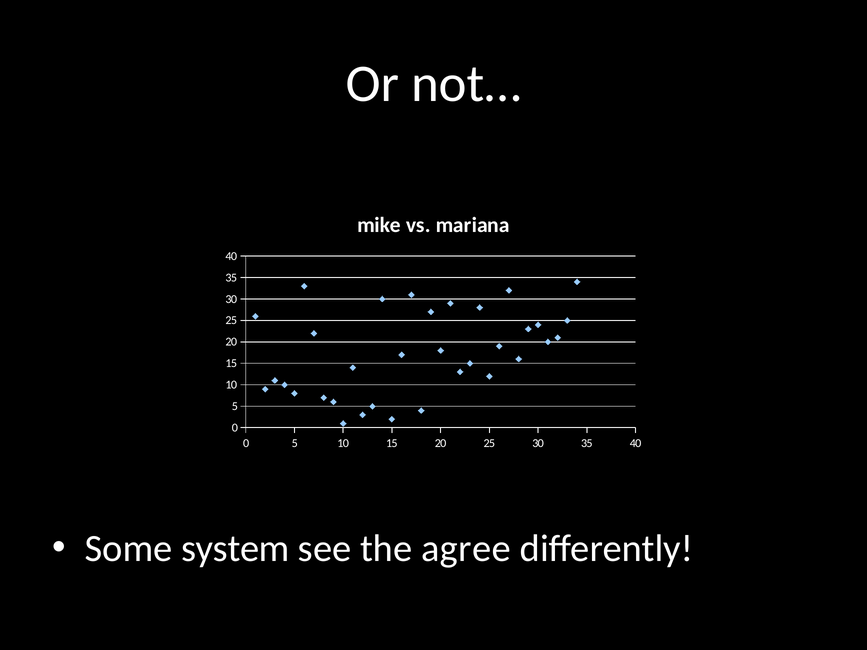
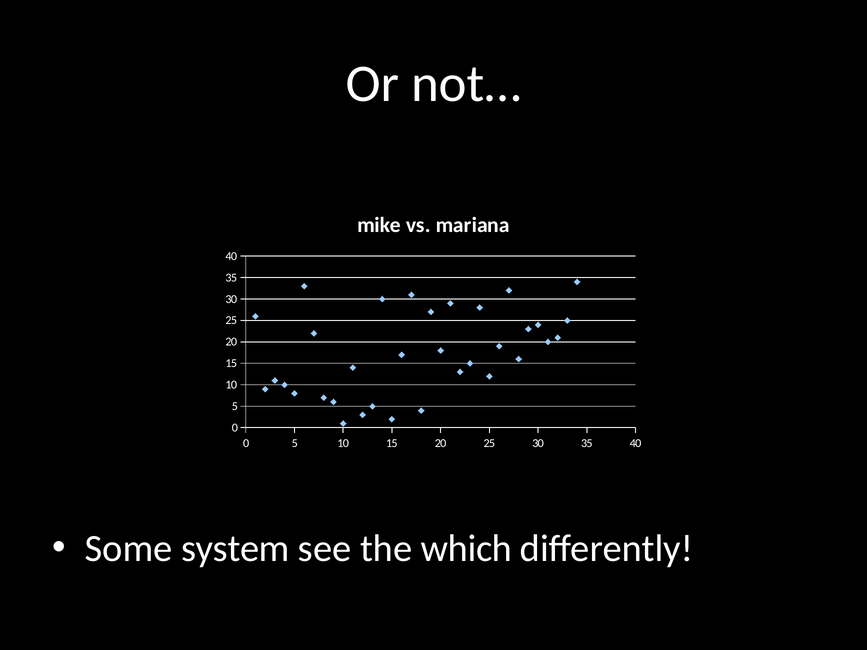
agree: agree -> which
